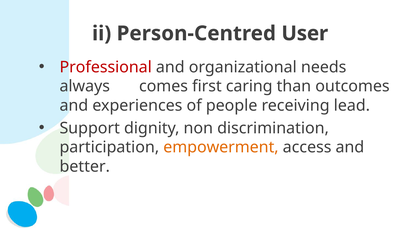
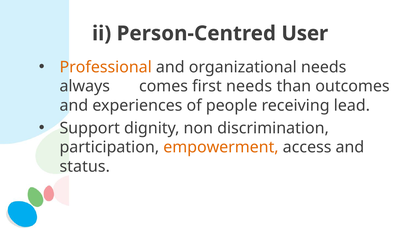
Professional colour: red -> orange
first caring: caring -> needs
better: better -> status
